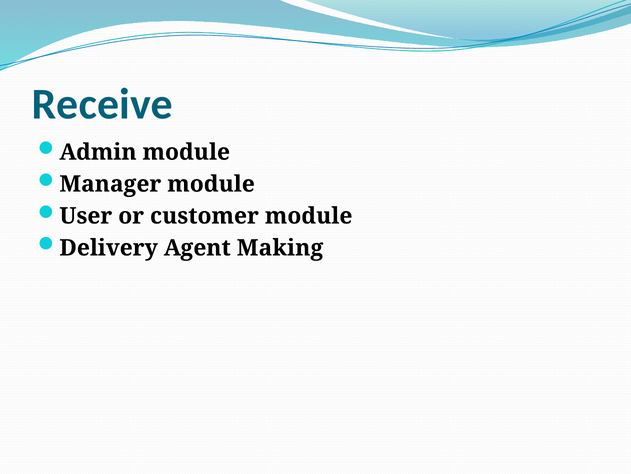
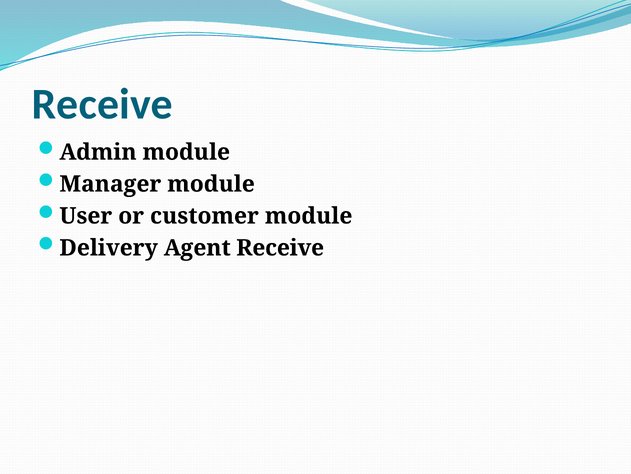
Agent Making: Making -> Receive
